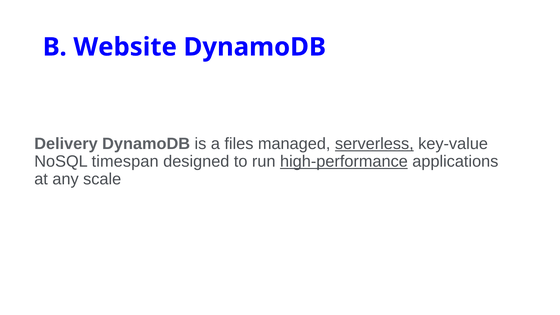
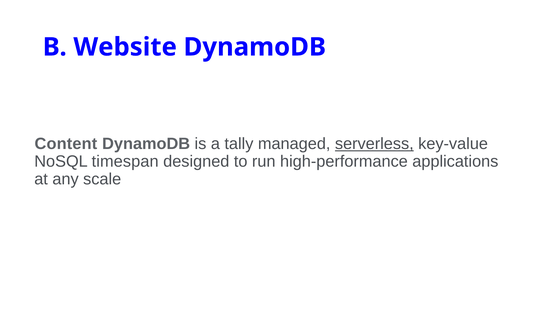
Delivery: Delivery -> Content
files: files -> tally
high-performance underline: present -> none
